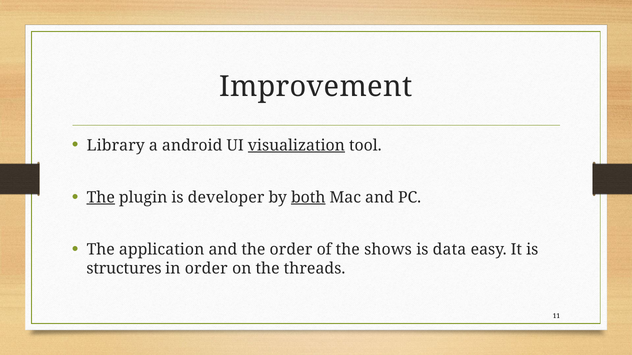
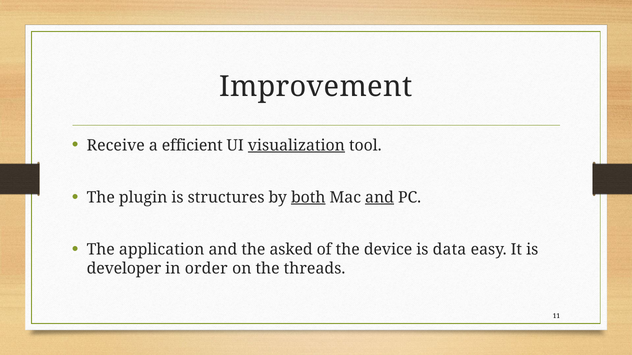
Library: Library -> Receive
android: android -> efficient
The at (101, 198) underline: present -> none
developer: developer -> structures
and at (380, 198) underline: none -> present
the order: order -> asked
shows: shows -> device
structures: structures -> developer
